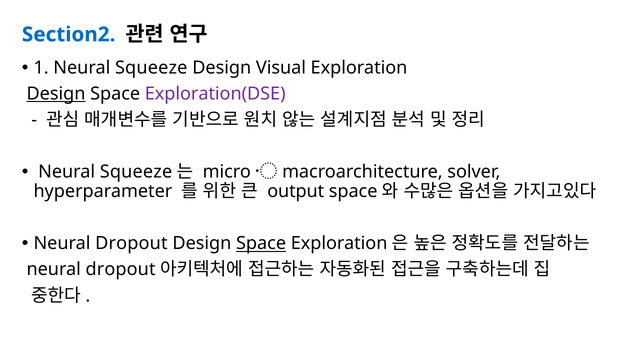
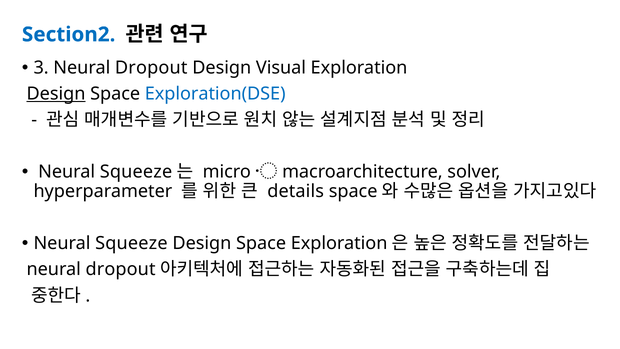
1: 1 -> 3
Squeeze at (151, 68): Squeeze -> Dropout
Exploration(DSE colour: purple -> blue
output: output -> details
Dropout at (131, 243): Dropout -> Squeeze
Space at (261, 243) underline: present -> none
